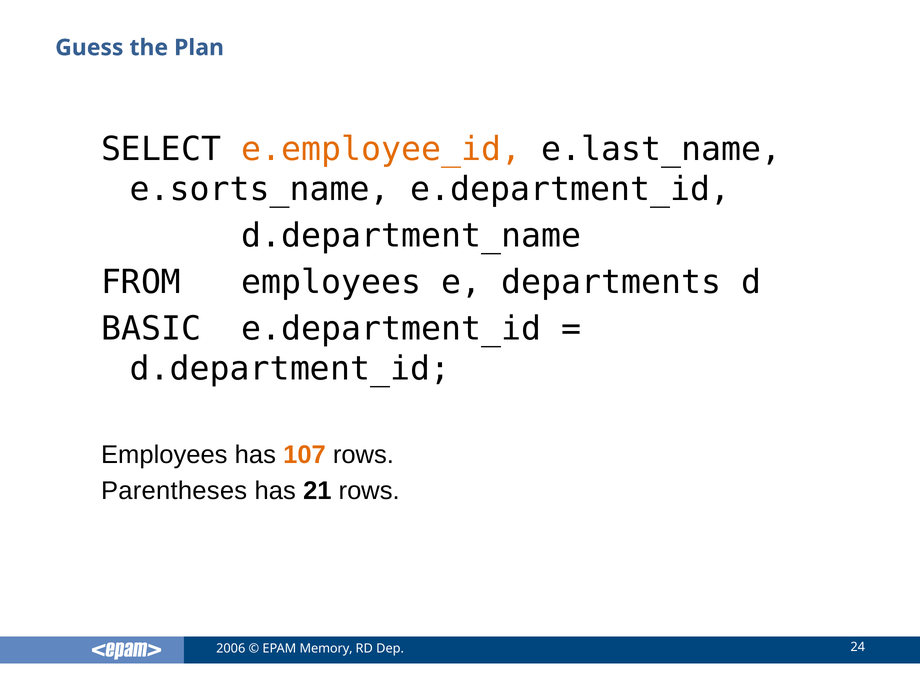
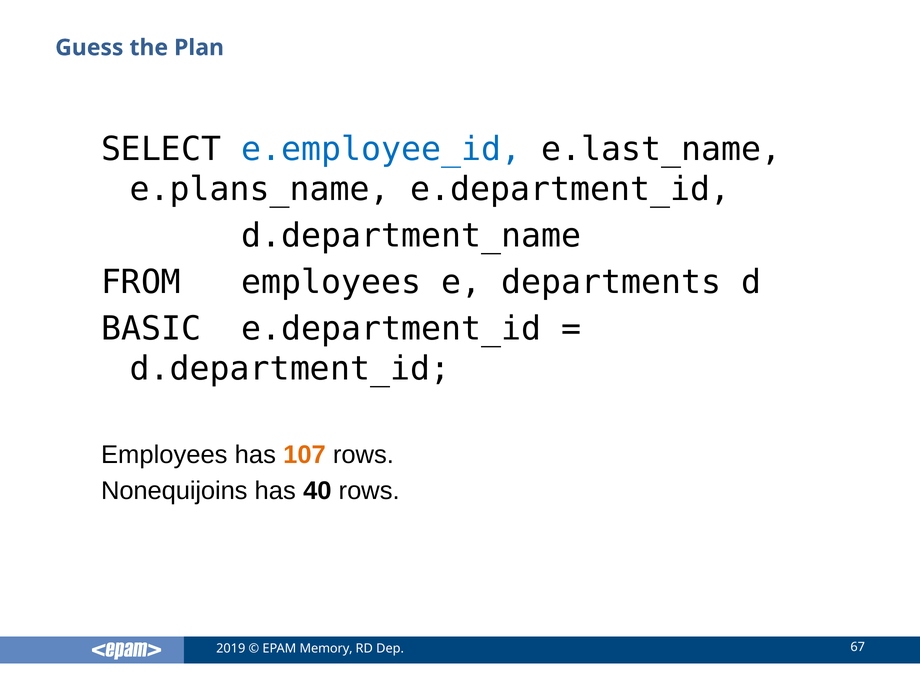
e.employee_id colour: orange -> blue
e.sorts_name: e.sorts_name -> e.plans_name
Parentheses: Parentheses -> Nonequijoins
21: 21 -> 40
2006: 2006 -> 2019
24: 24 -> 67
